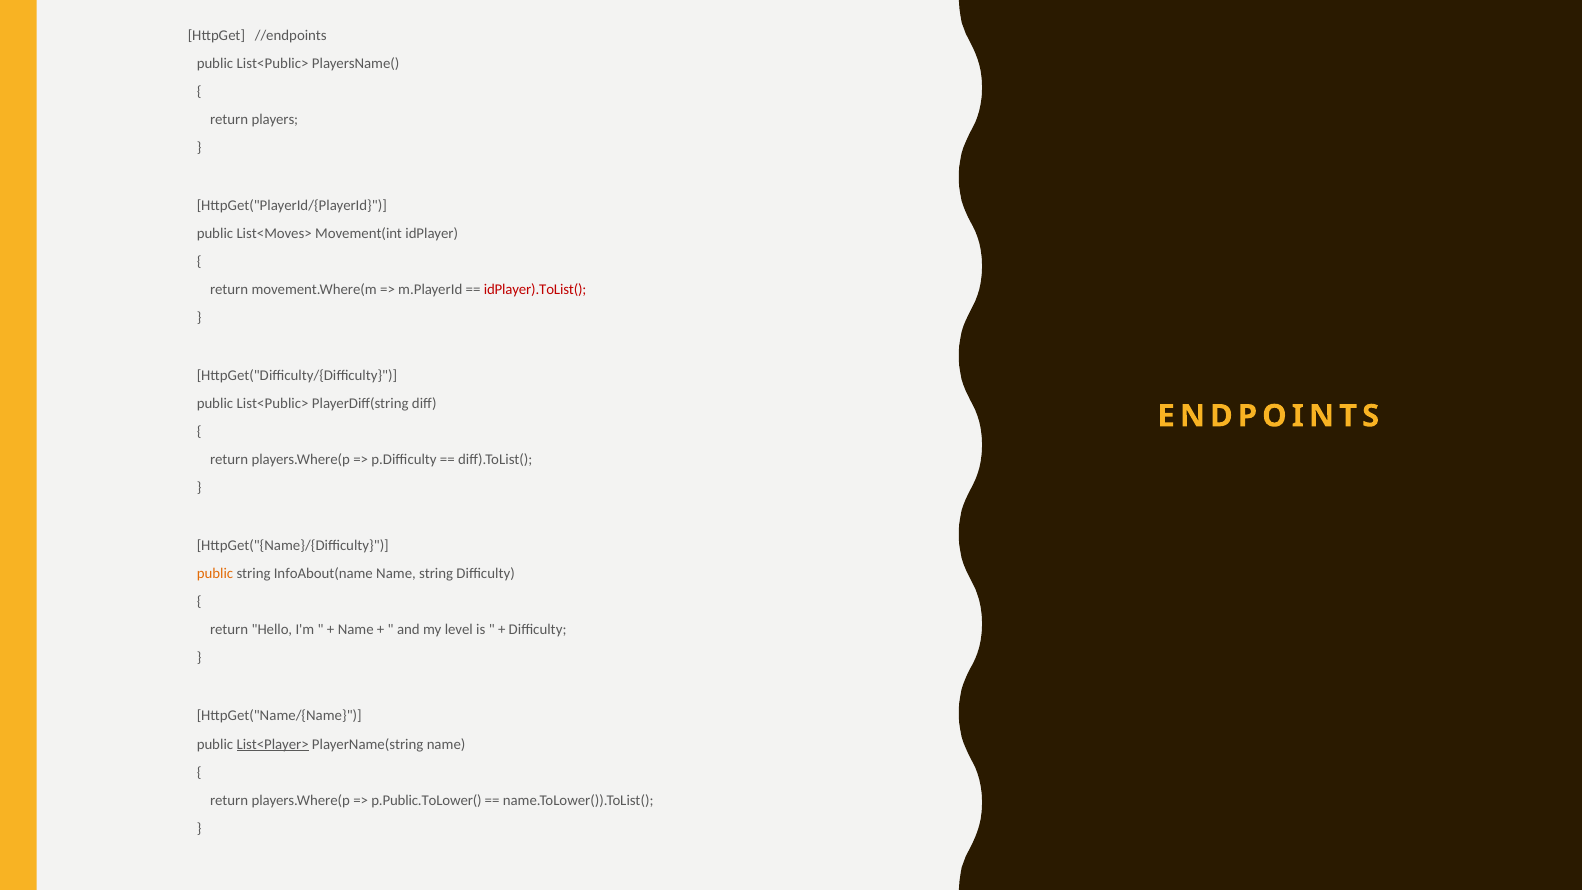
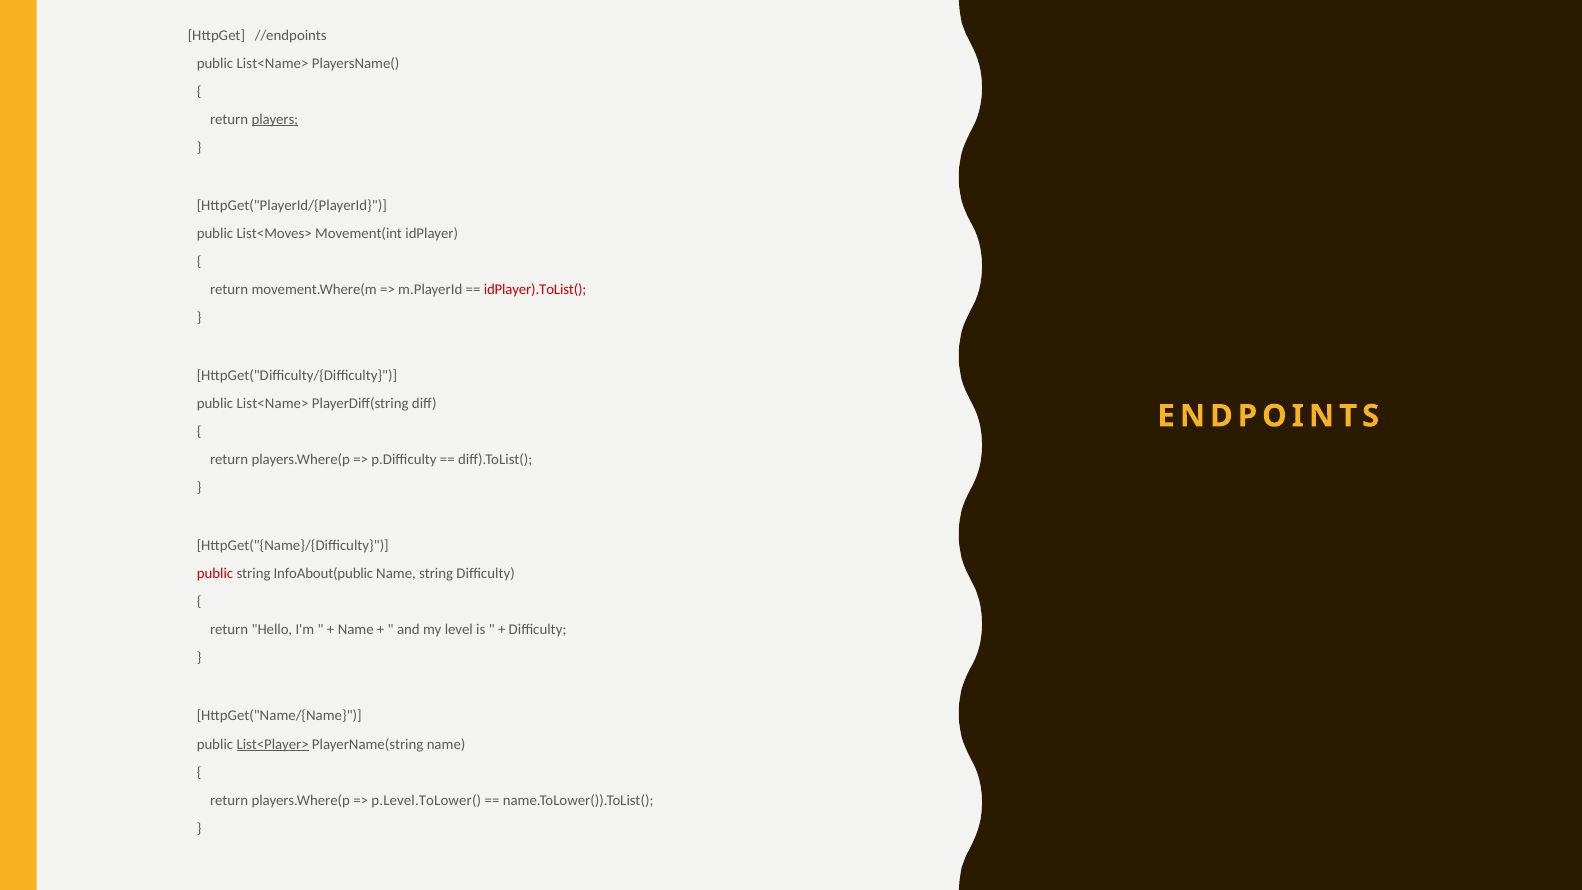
List<Public> at (273, 63): List<Public> -> List<Name>
players underline: none -> present
List<Public> at (273, 404): List<Public> -> List<Name>
public at (215, 574) colour: orange -> red
InfoAbout(name: InfoAbout(name -> InfoAbout(public
p.Public.ToLower(: p.Public.ToLower( -> p.Level.ToLower(
